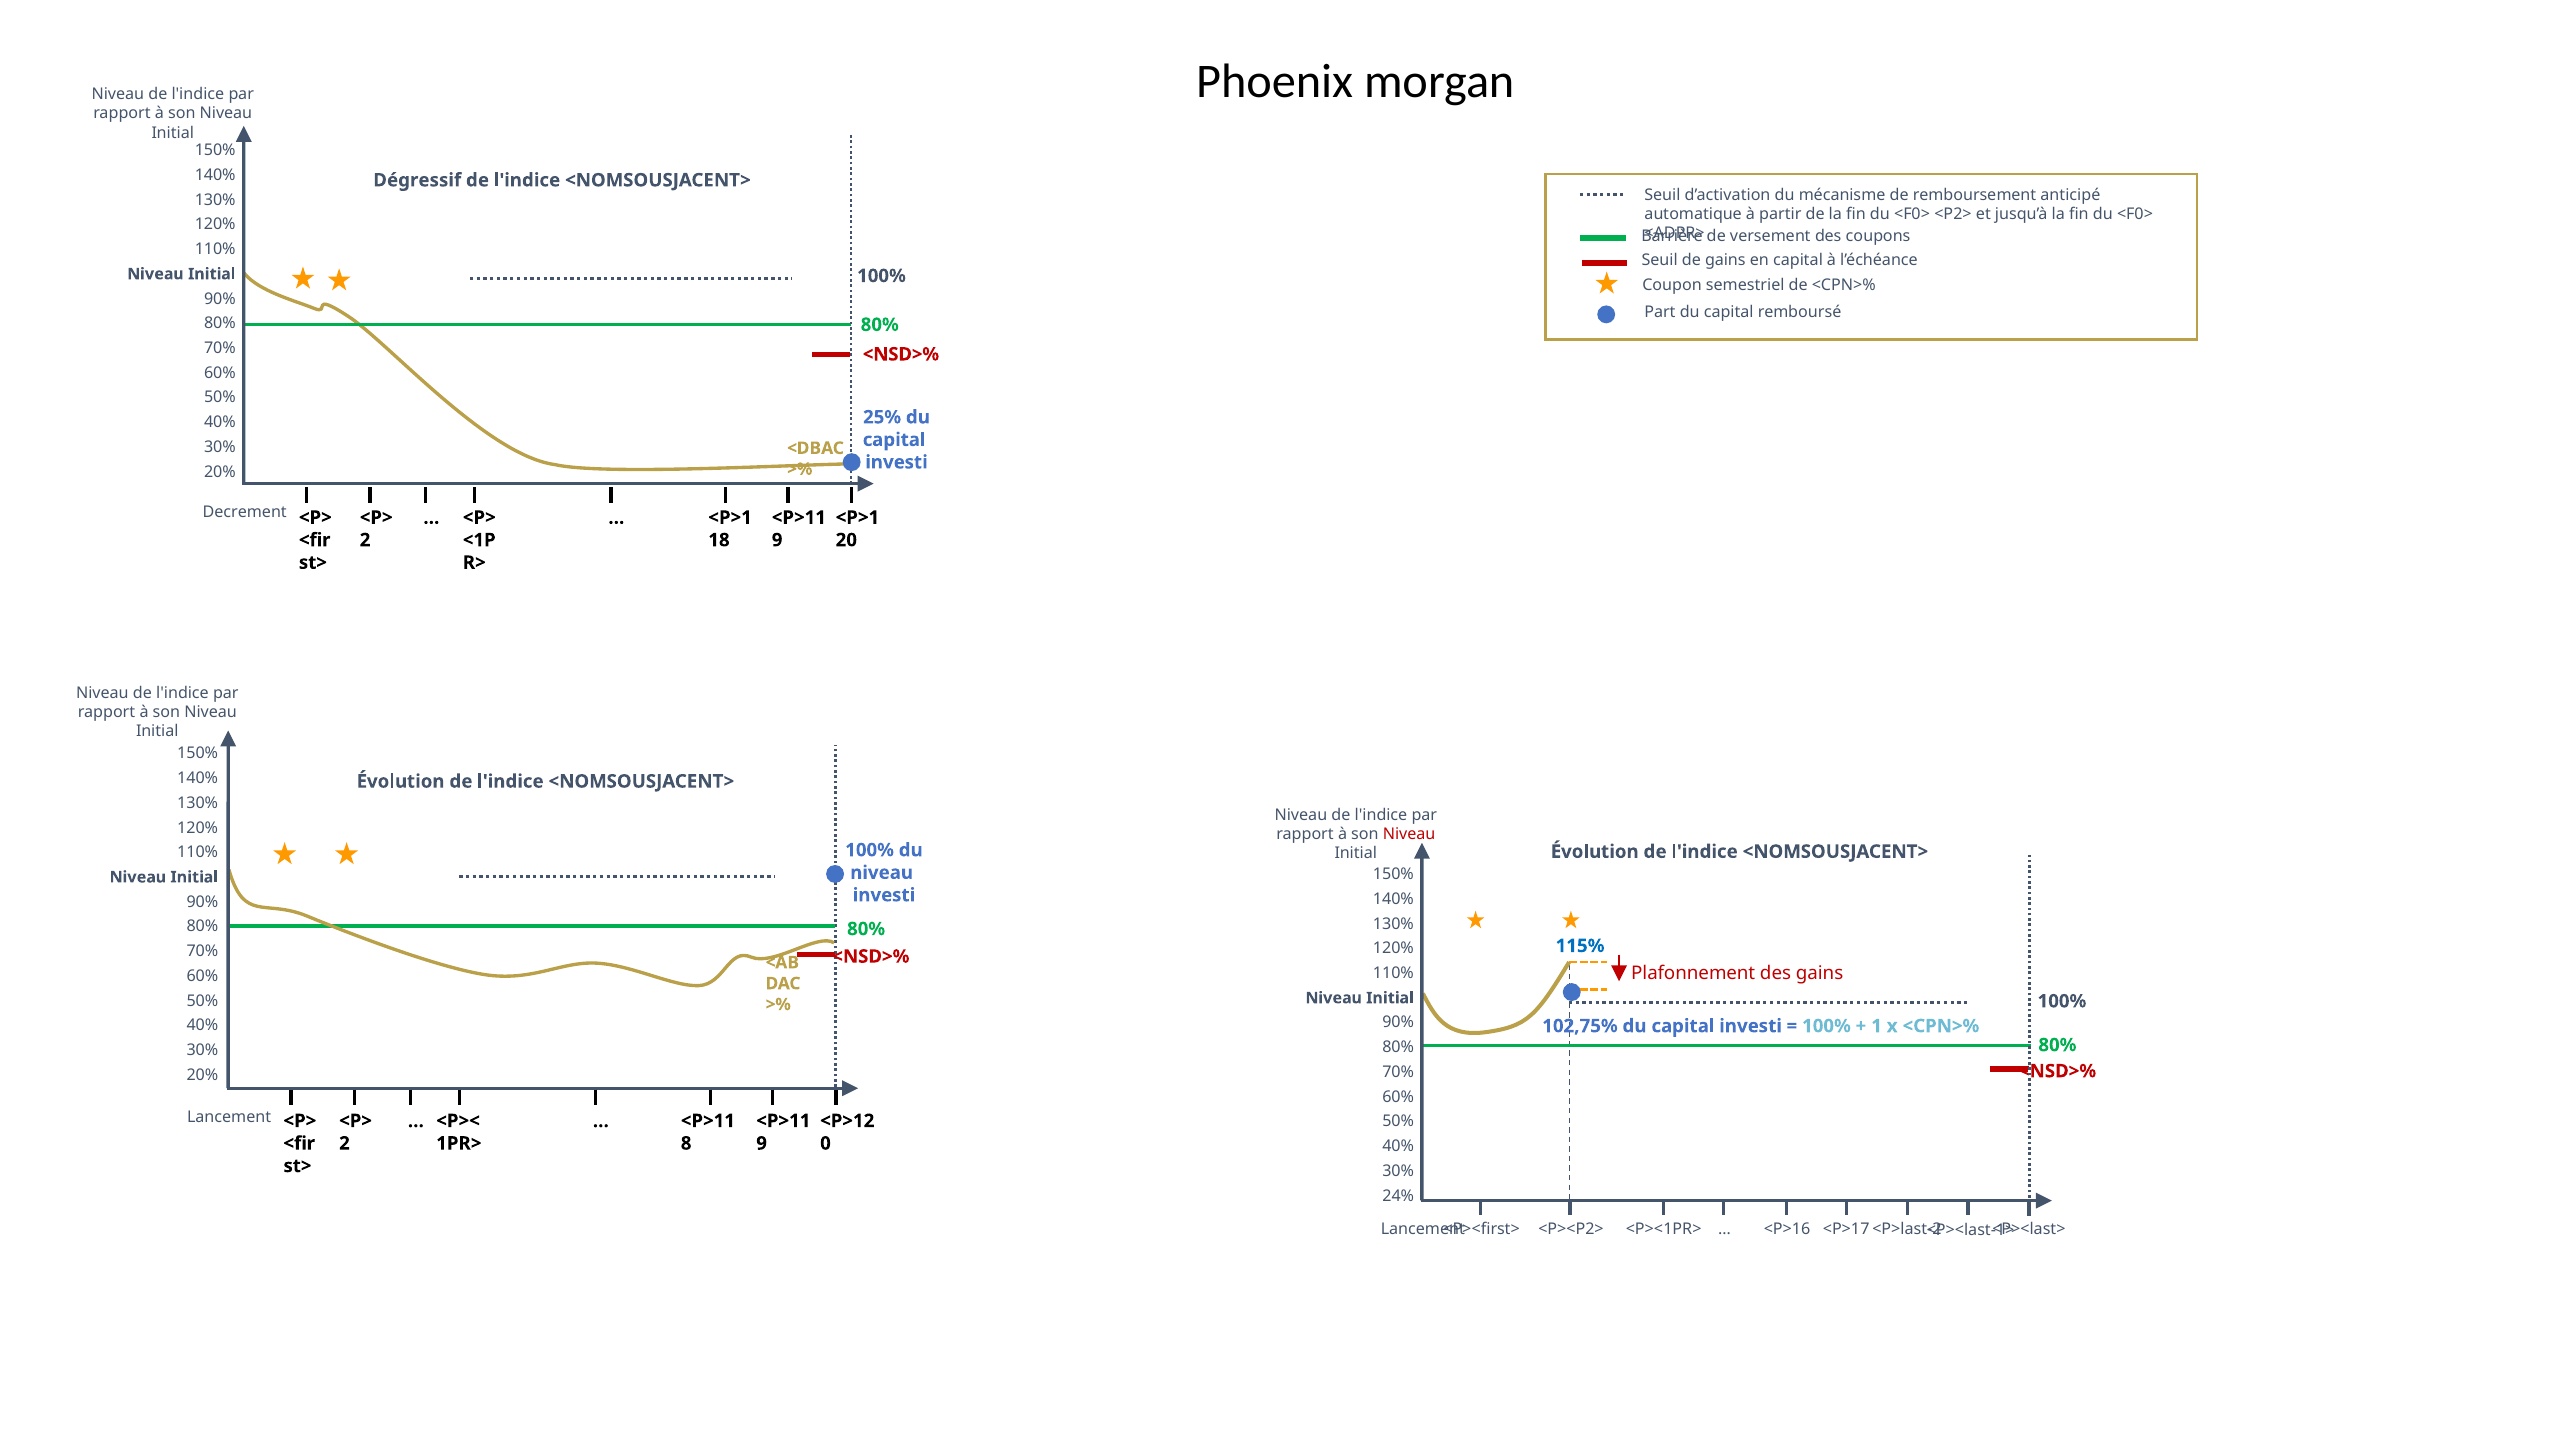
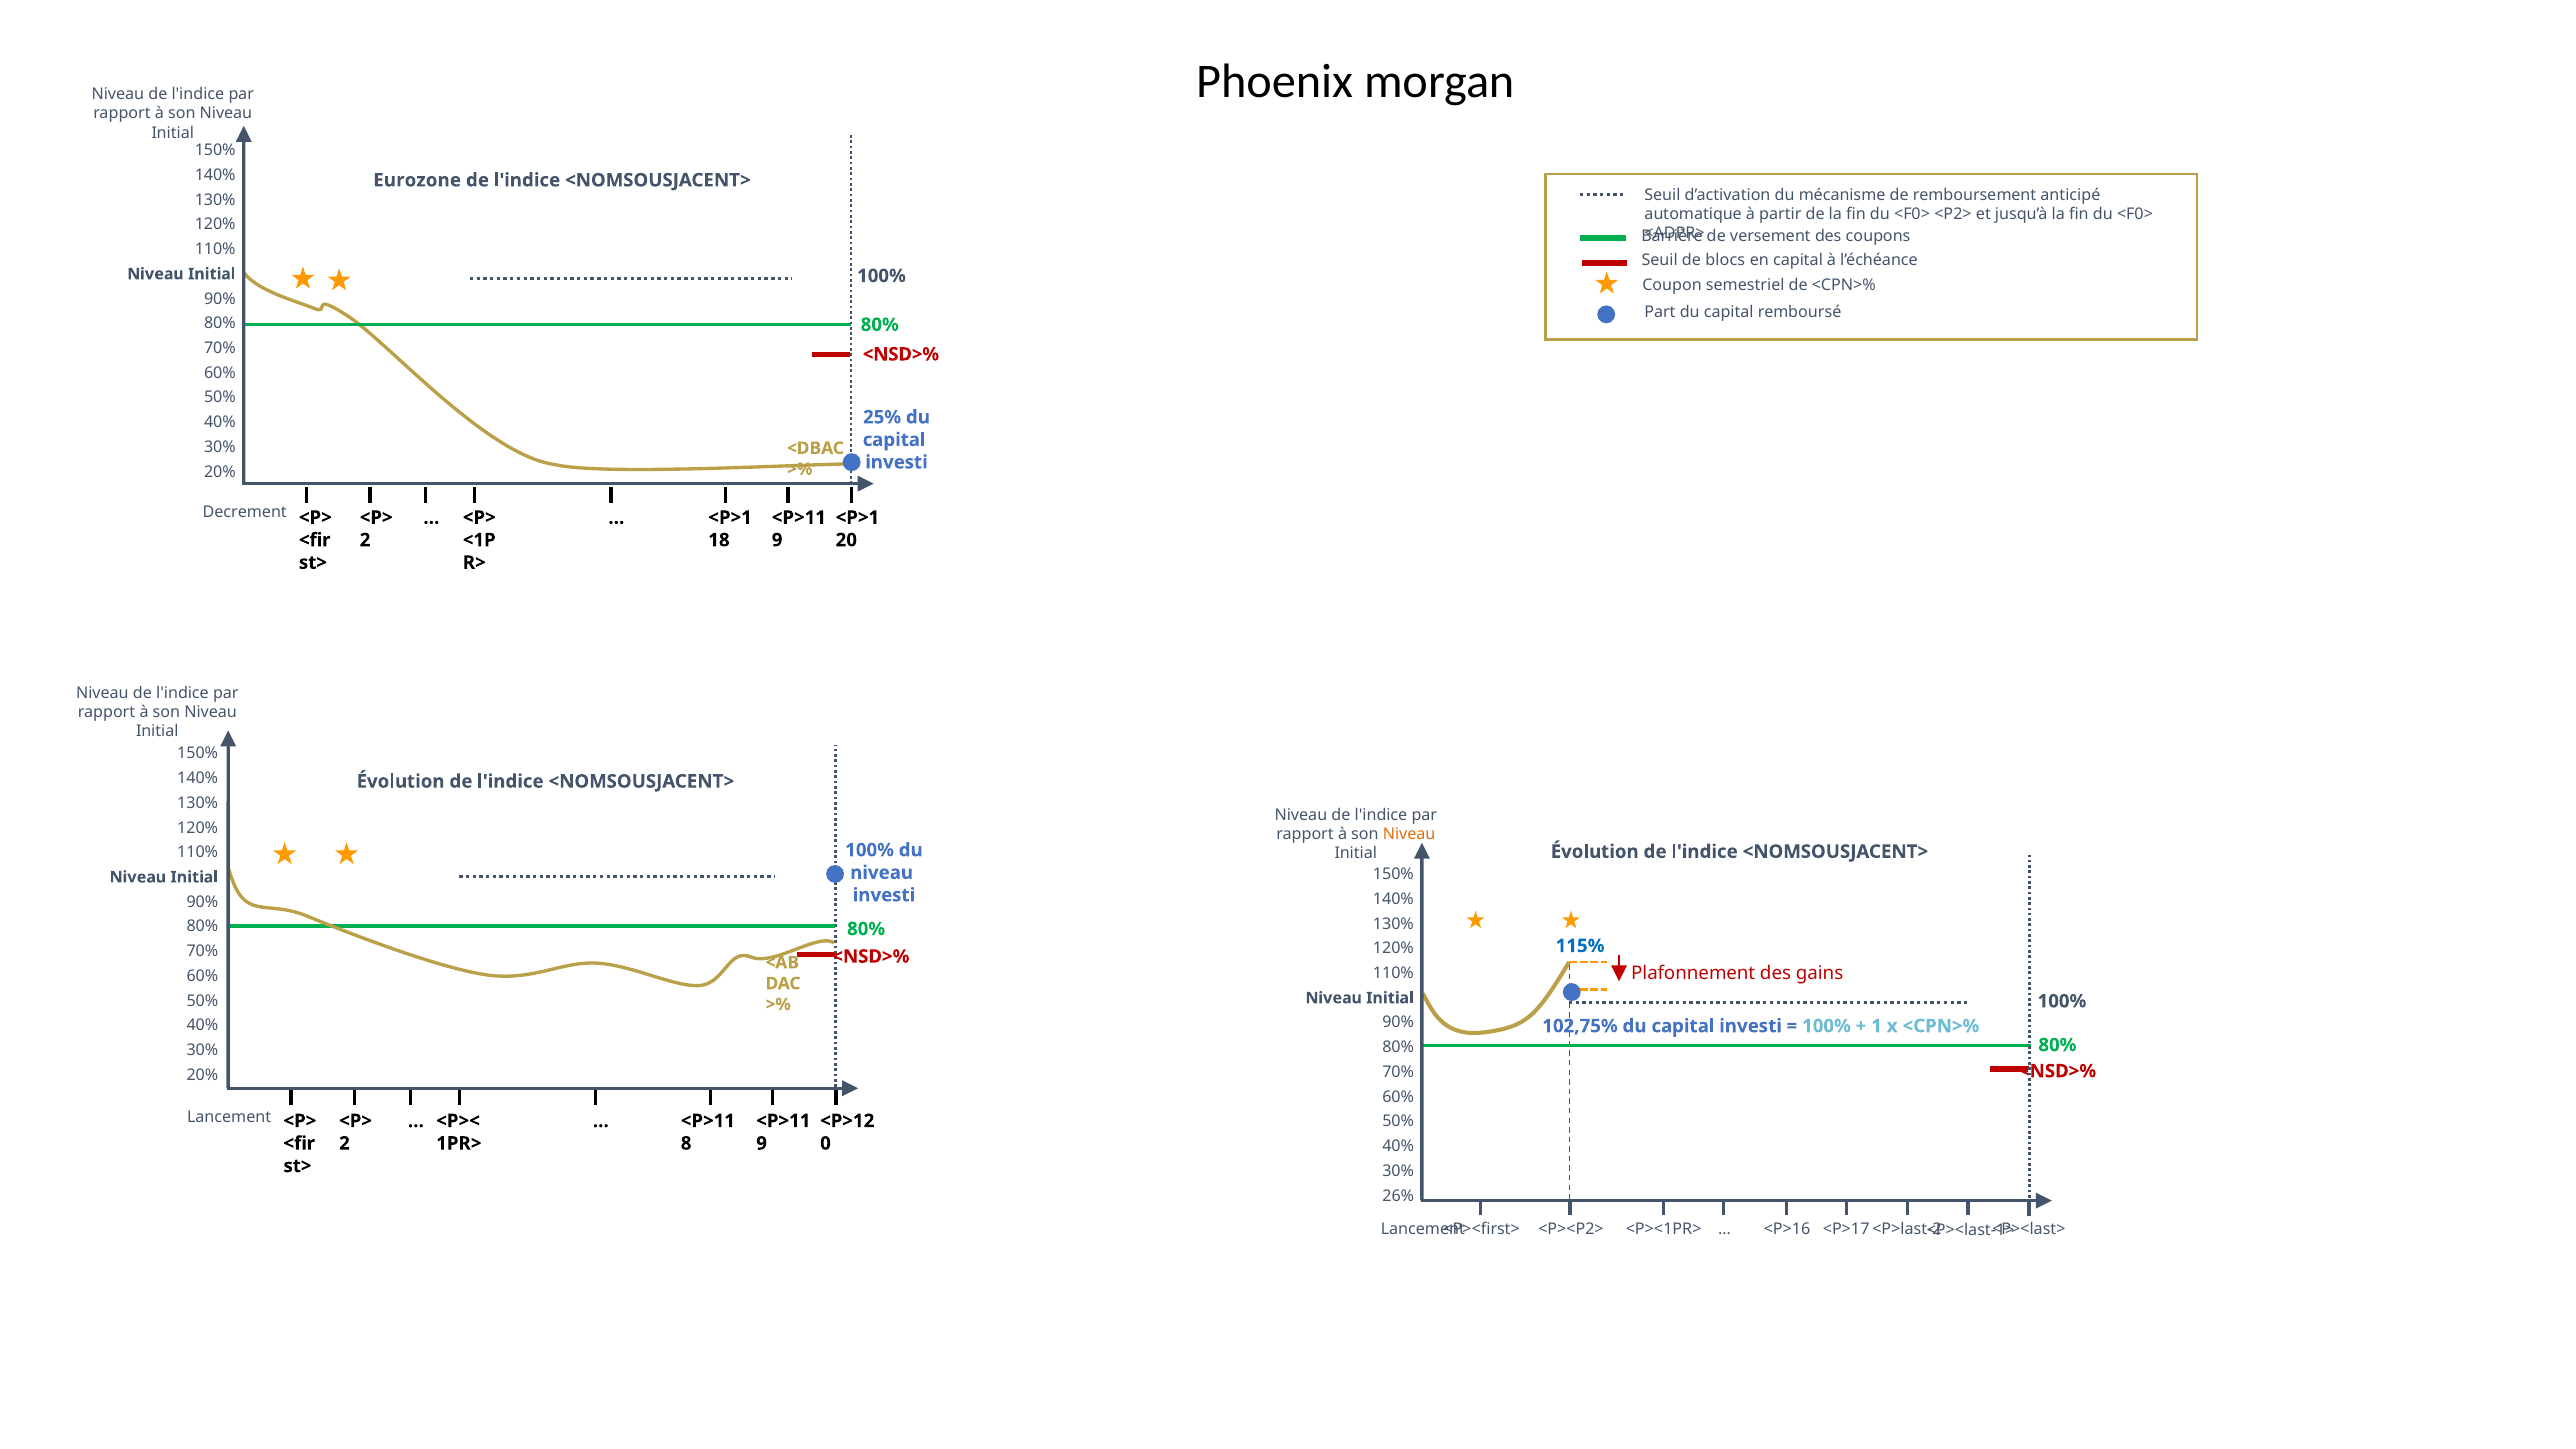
Dégressif: Dégressif -> Eurozone
de gains: gains -> blocs
Niveau at (1409, 834) colour: red -> orange
24%: 24% -> 26%
